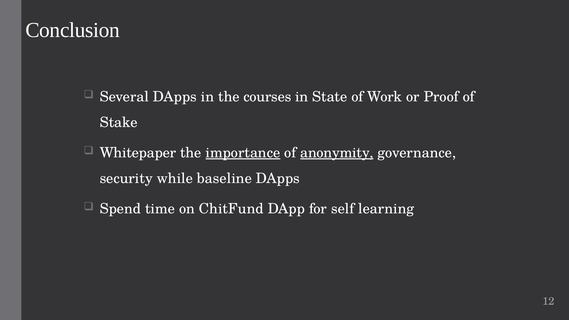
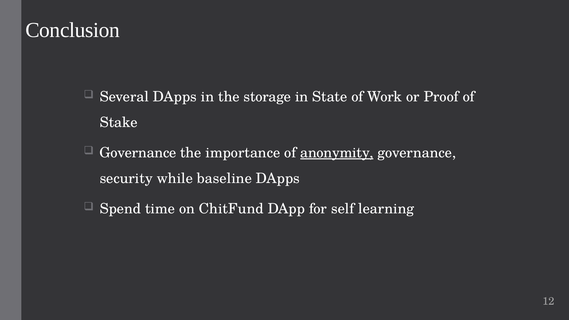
courses: courses -> storage
Whitepaper at (138, 153): Whitepaper -> Governance
importance underline: present -> none
